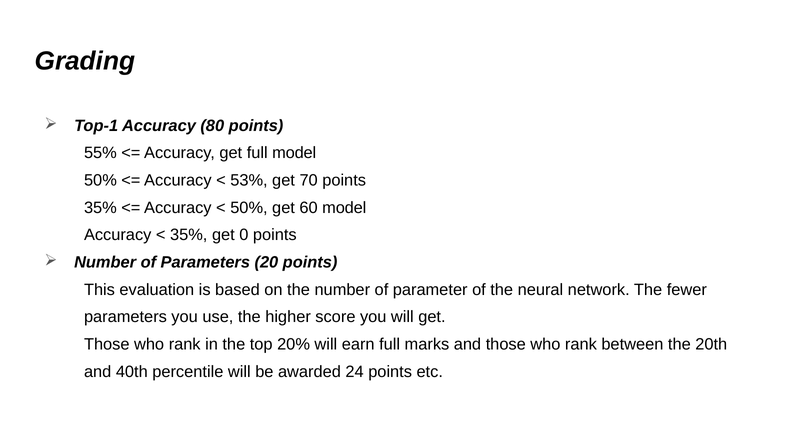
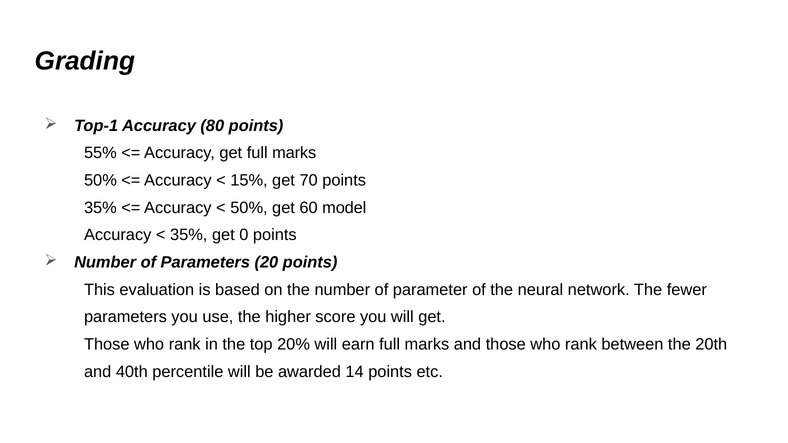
get full model: model -> marks
53%: 53% -> 15%
24: 24 -> 14
